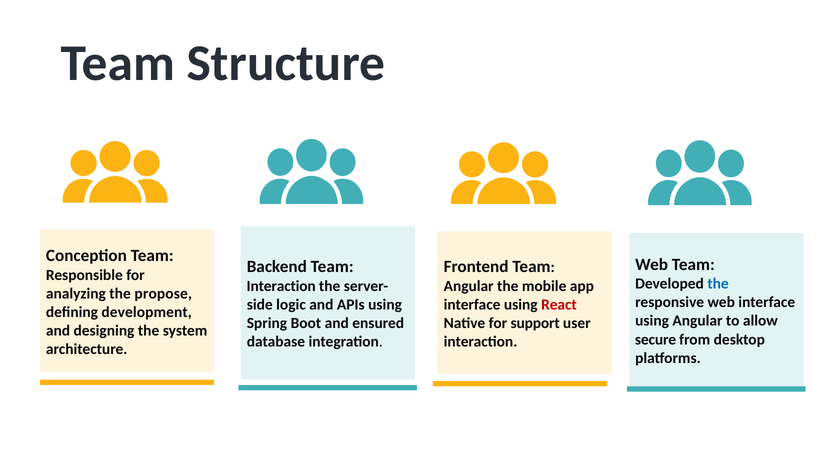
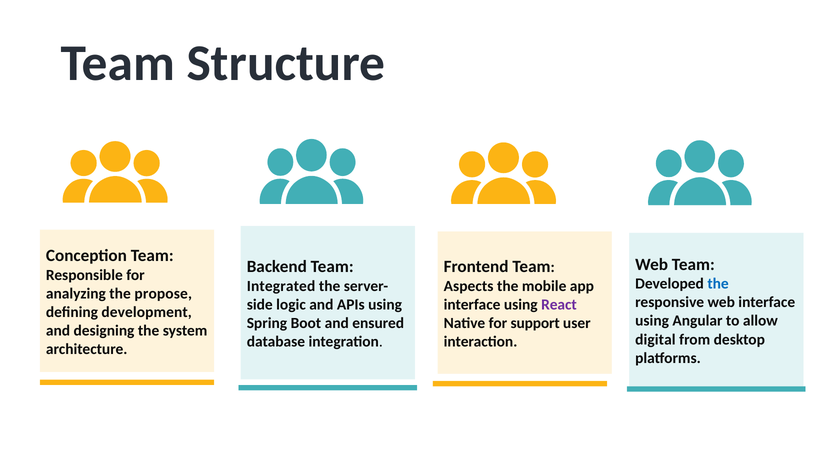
Interaction at (281, 286): Interaction -> Integrated
Angular at (469, 286): Angular -> Aspects
React colour: red -> purple
secure: secure -> digital
